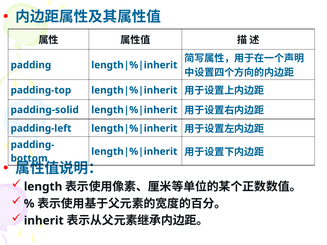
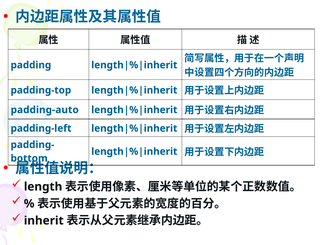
padding-solid: padding-solid -> padding-auto
